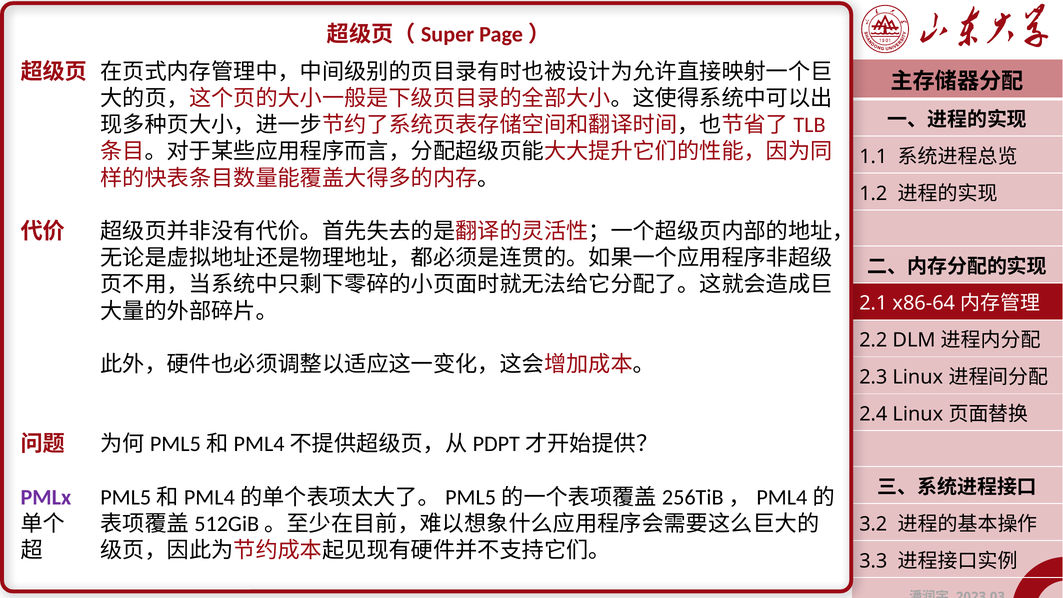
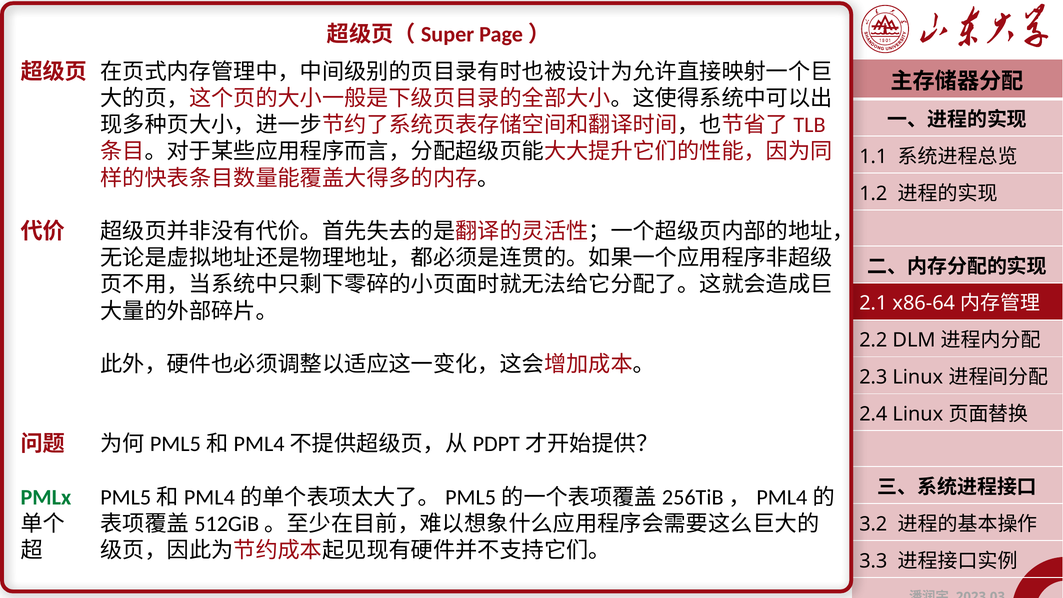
PMLx colour: purple -> green
